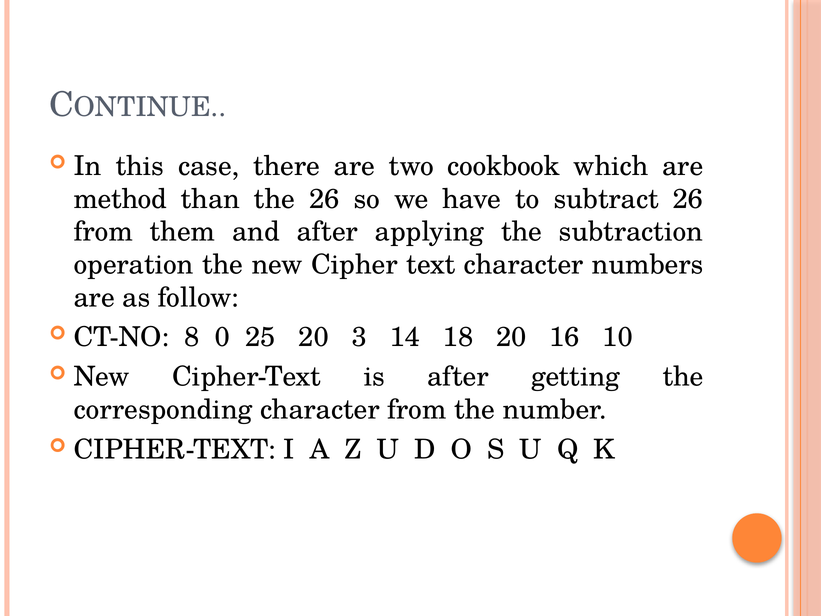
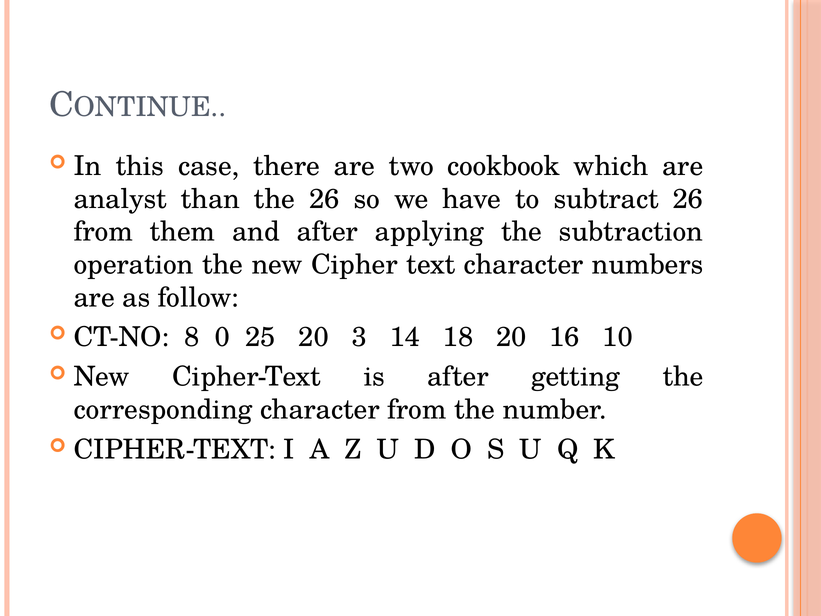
method: method -> analyst
